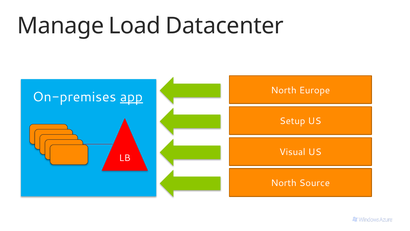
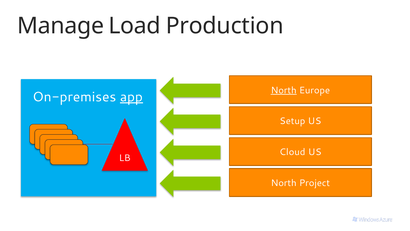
Datacenter: Datacenter -> Production
North at (284, 90) underline: none -> present
Visual: Visual -> Cloud
Source: Source -> Project
